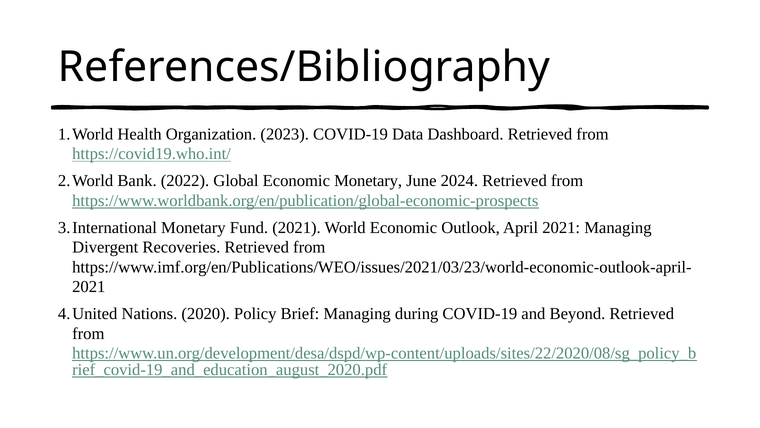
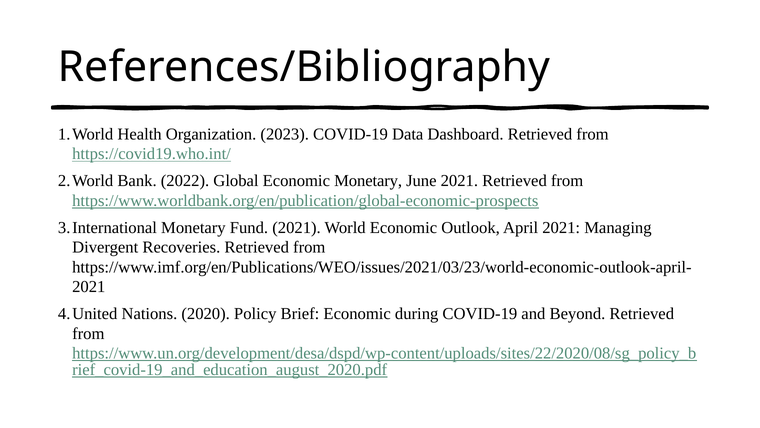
June 2024: 2024 -> 2021
Brief Managing: Managing -> Economic
